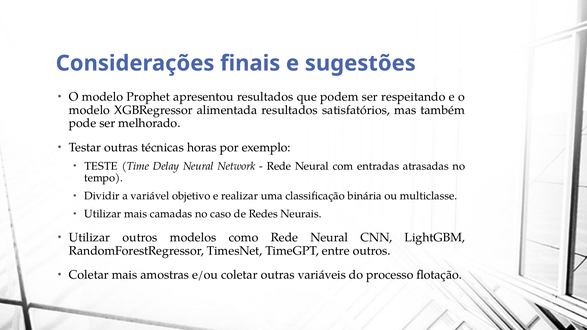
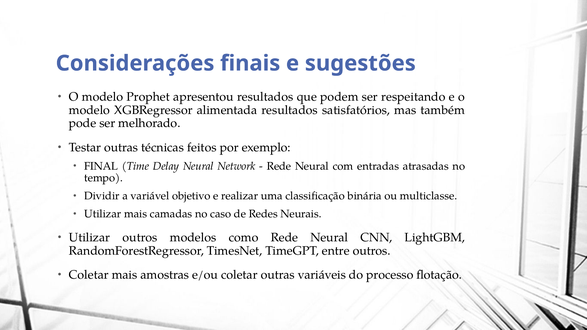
horas: horas -> feitos
TESTE: TESTE -> FINAL
